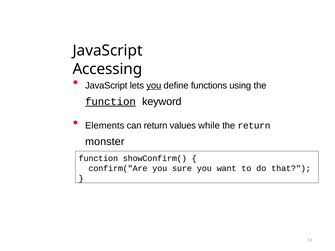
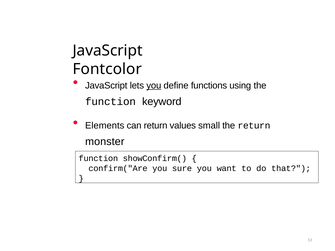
Accessing: Accessing -> Fontcolor
function at (110, 102) underline: present -> none
while: while -> small
